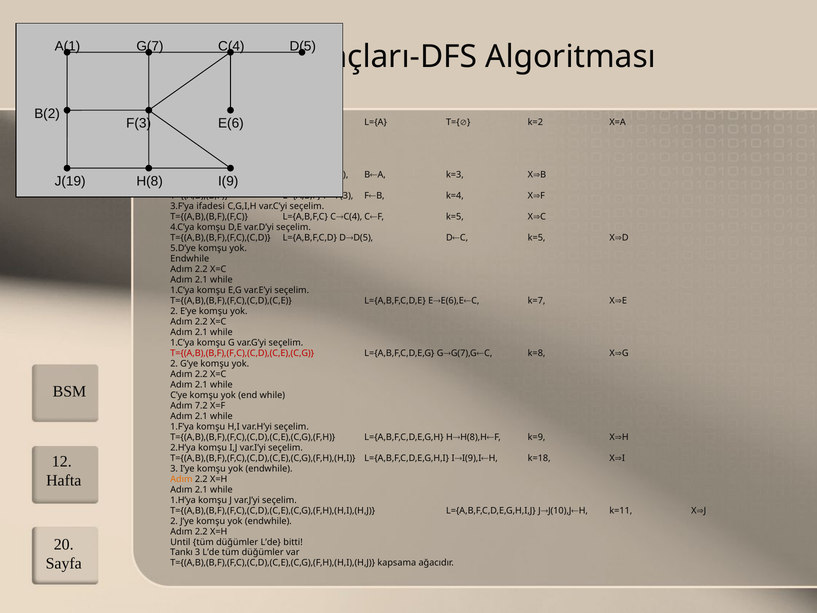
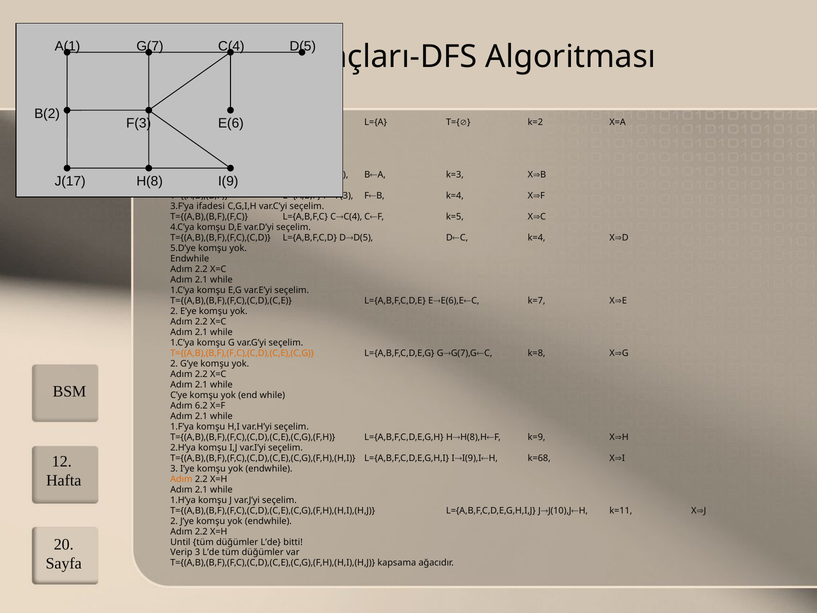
J(19: J(19 -> J(17
DC k=5: k=5 -> k=4
T={(A,B),(B,F),(F,C),(C,D),(C,E),(C,G colour: red -> orange
7.2: 7.2 -> 6.2
k=18: k=18 -> k=68
Tankı: Tankı -> Verip
